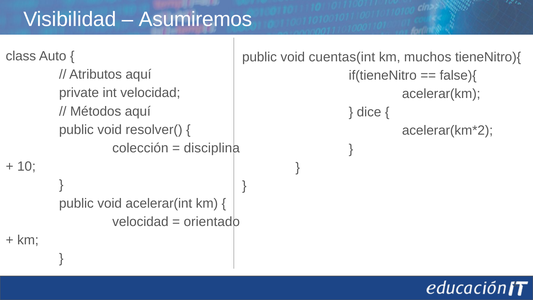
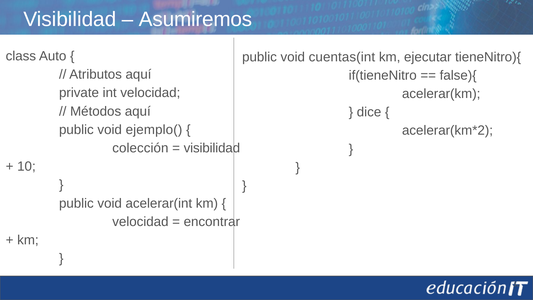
muchos: muchos -> ejecutar
resolver(: resolver( -> ejemplo(
disciplina at (212, 148): disciplina -> visibilidad
orientado: orientado -> encontrar
